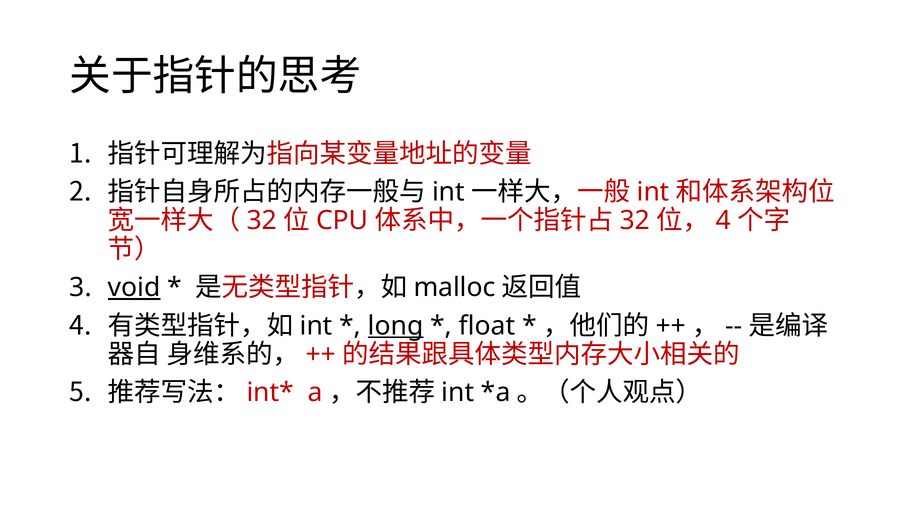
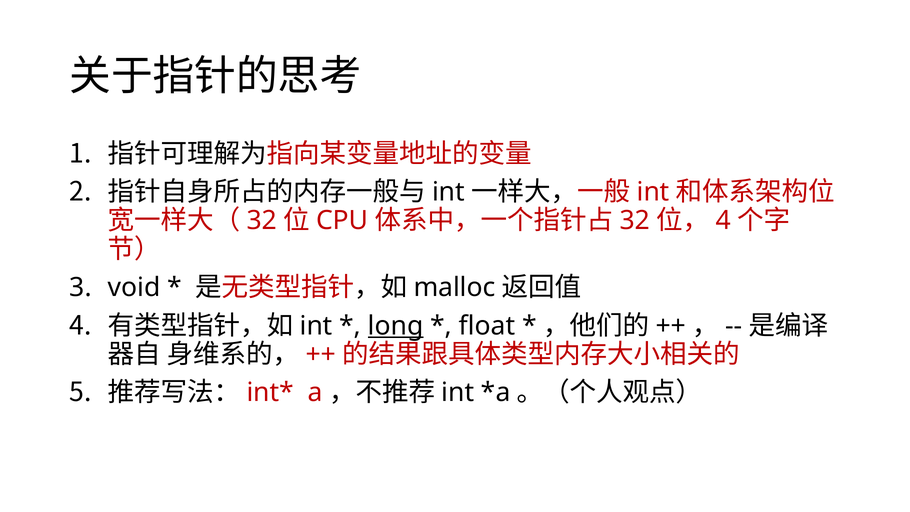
void underline: present -> none
